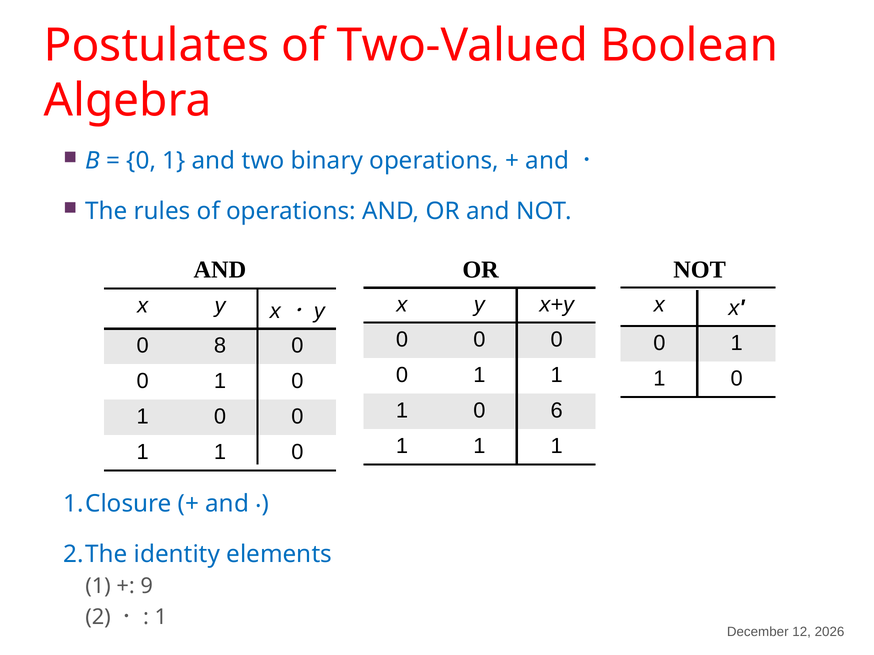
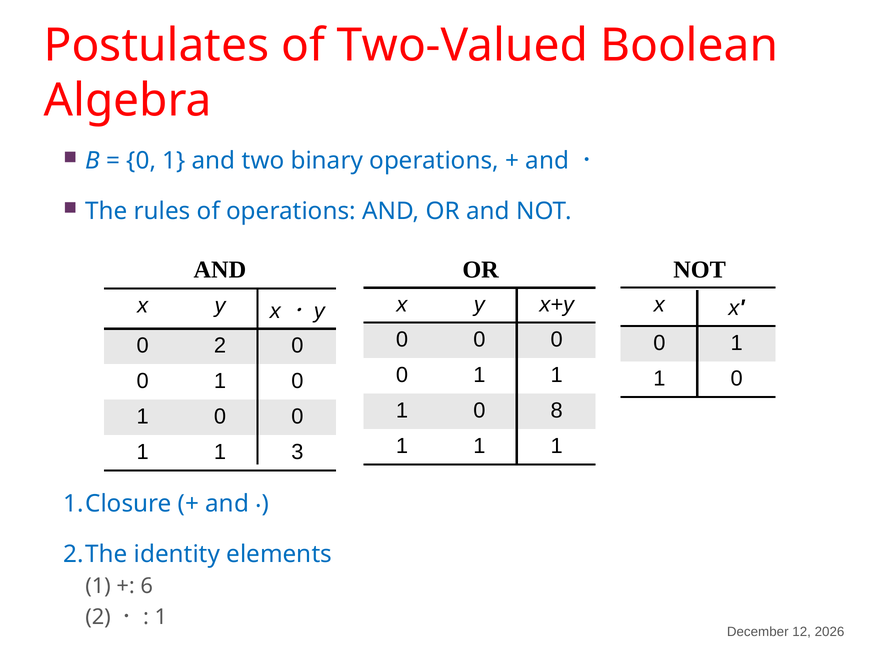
8: 8 -> 2
6: 6 -> 8
0 at (297, 452): 0 -> 3
9 at (147, 587): 9 -> 6
